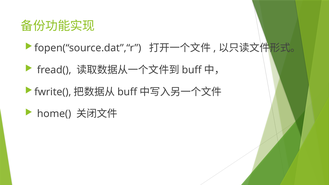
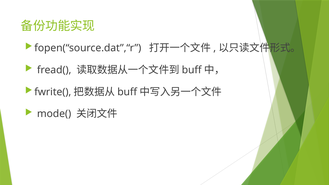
home(: home( -> mode(
